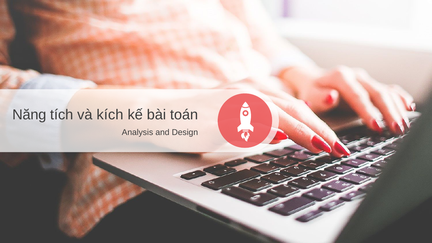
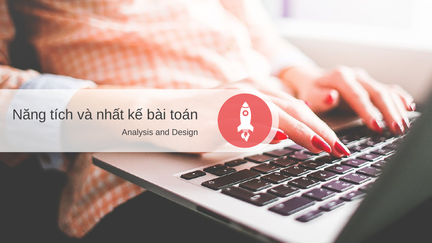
kích: kích -> nhất
